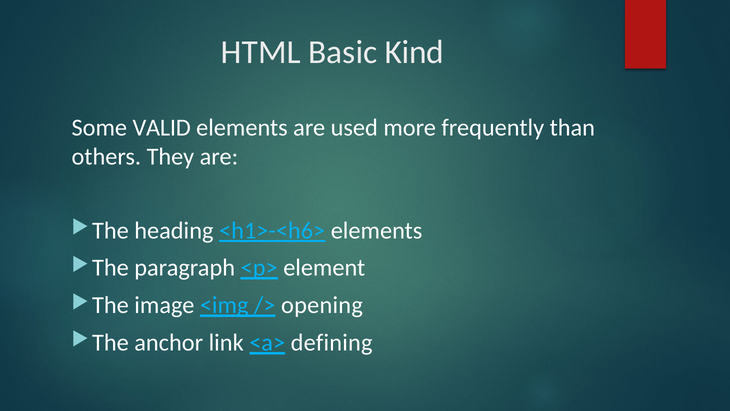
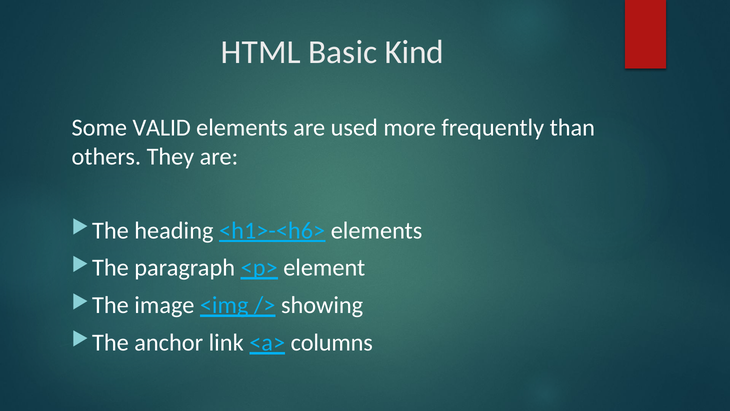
opening: opening -> showing
defining: defining -> columns
